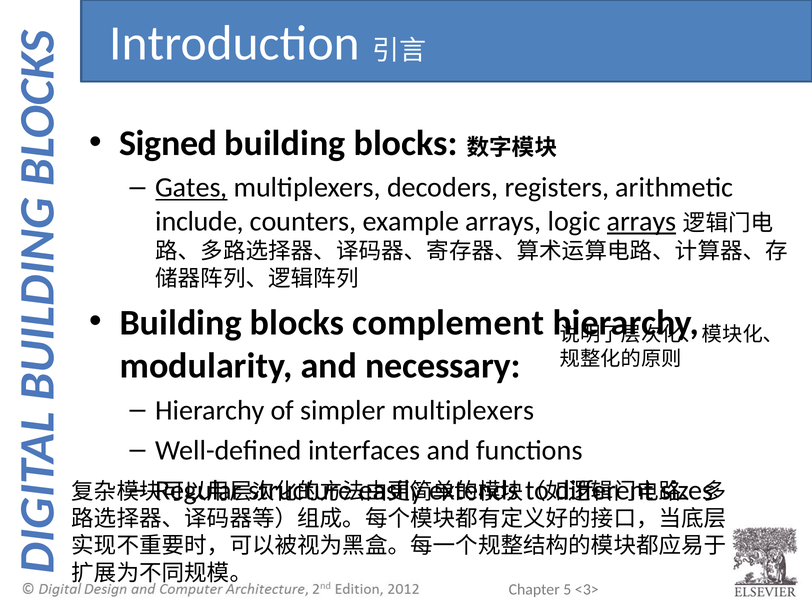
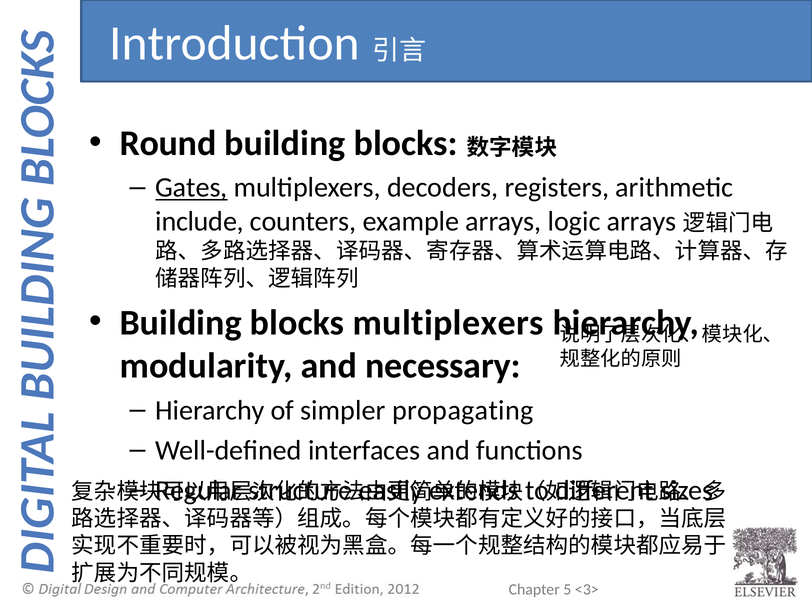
Signed: Signed -> Round
arrays at (641, 221) underline: present -> none
blocks complement: complement -> multiplexers
simpler multiplexers: multiplexers -> propagating
